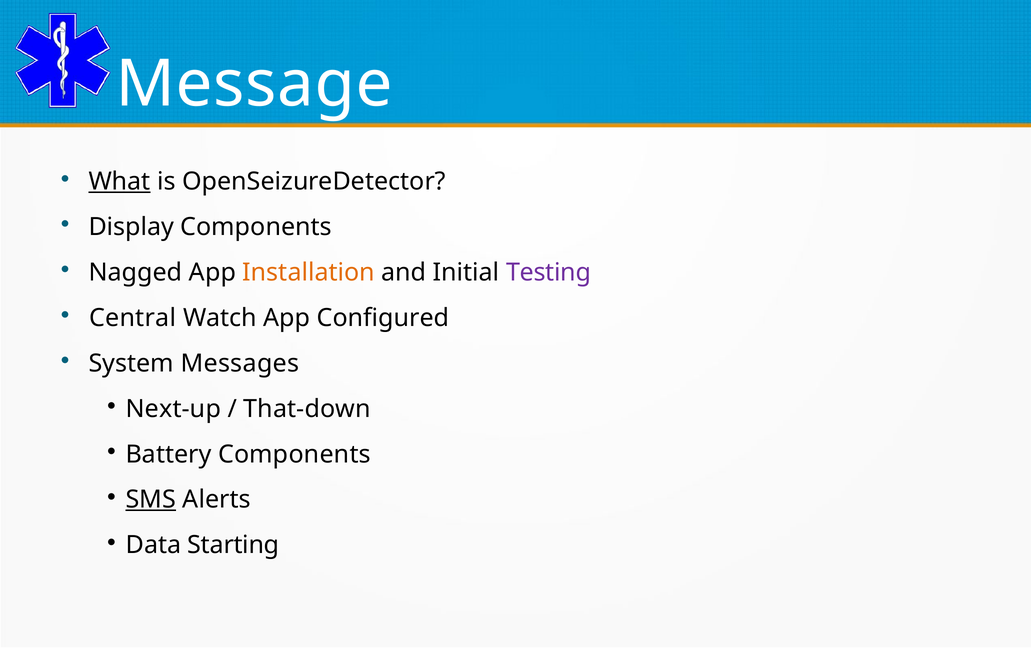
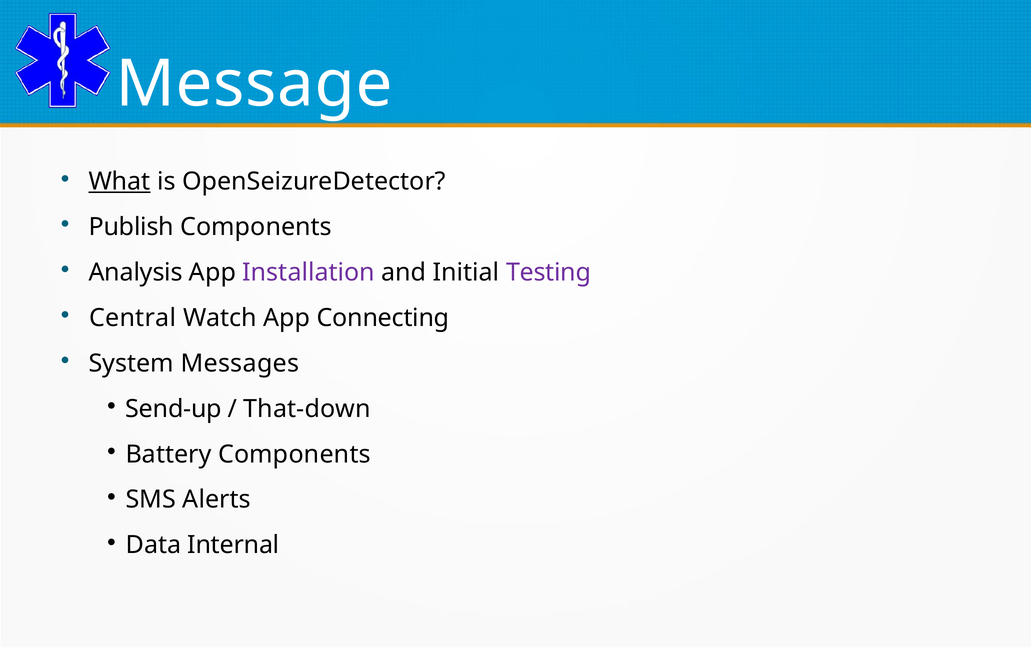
Display: Display -> Publish
Nagged: Nagged -> Analysis
Installation colour: orange -> purple
Configured: Configured -> Connecting
Next-up: Next-up -> Send-up
SMS underline: present -> none
Starting: Starting -> Internal
